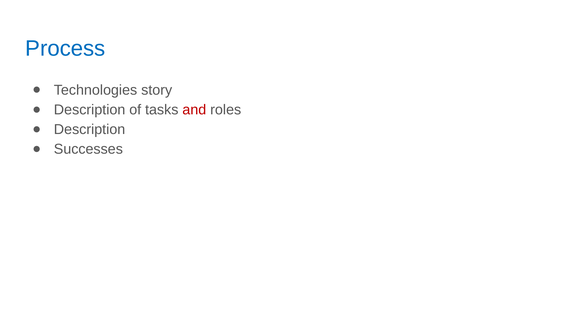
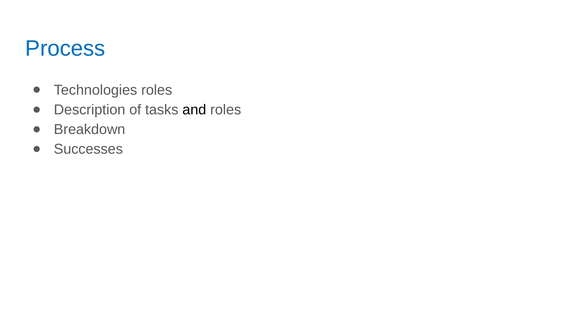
Technologies story: story -> roles
and colour: red -> black
Description at (90, 129): Description -> Breakdown
